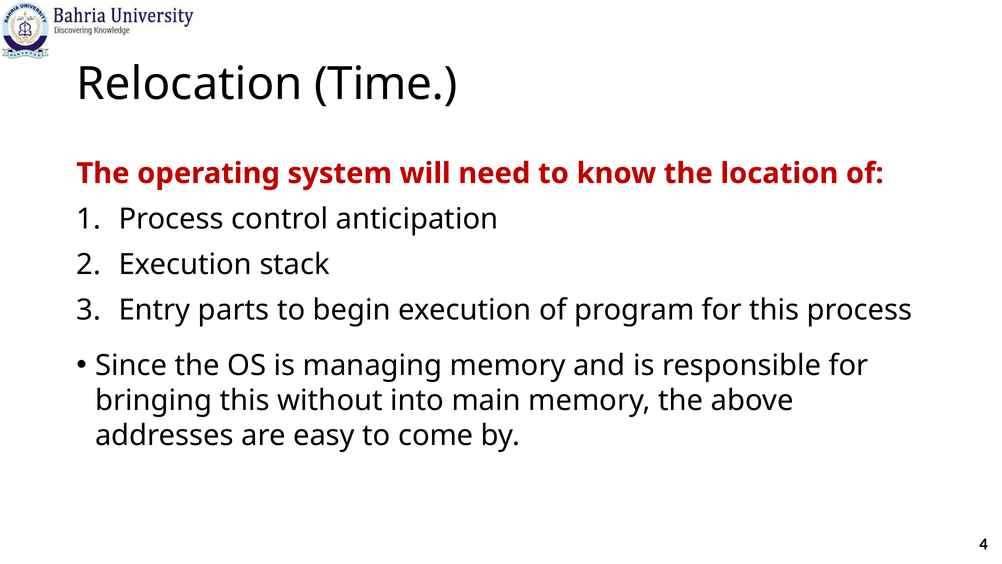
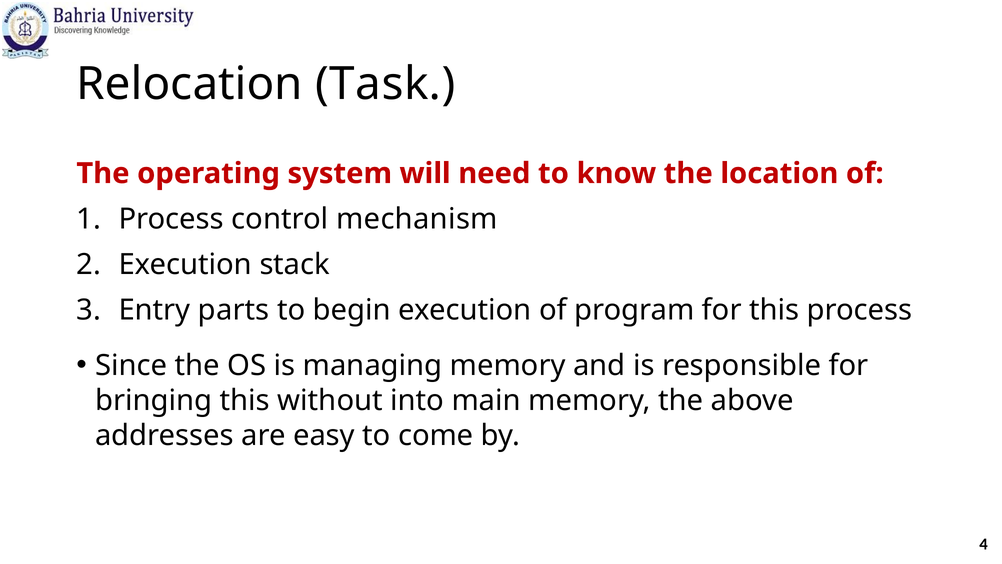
Time: Time -> Task
anticipation: anticipation -> mechanism
